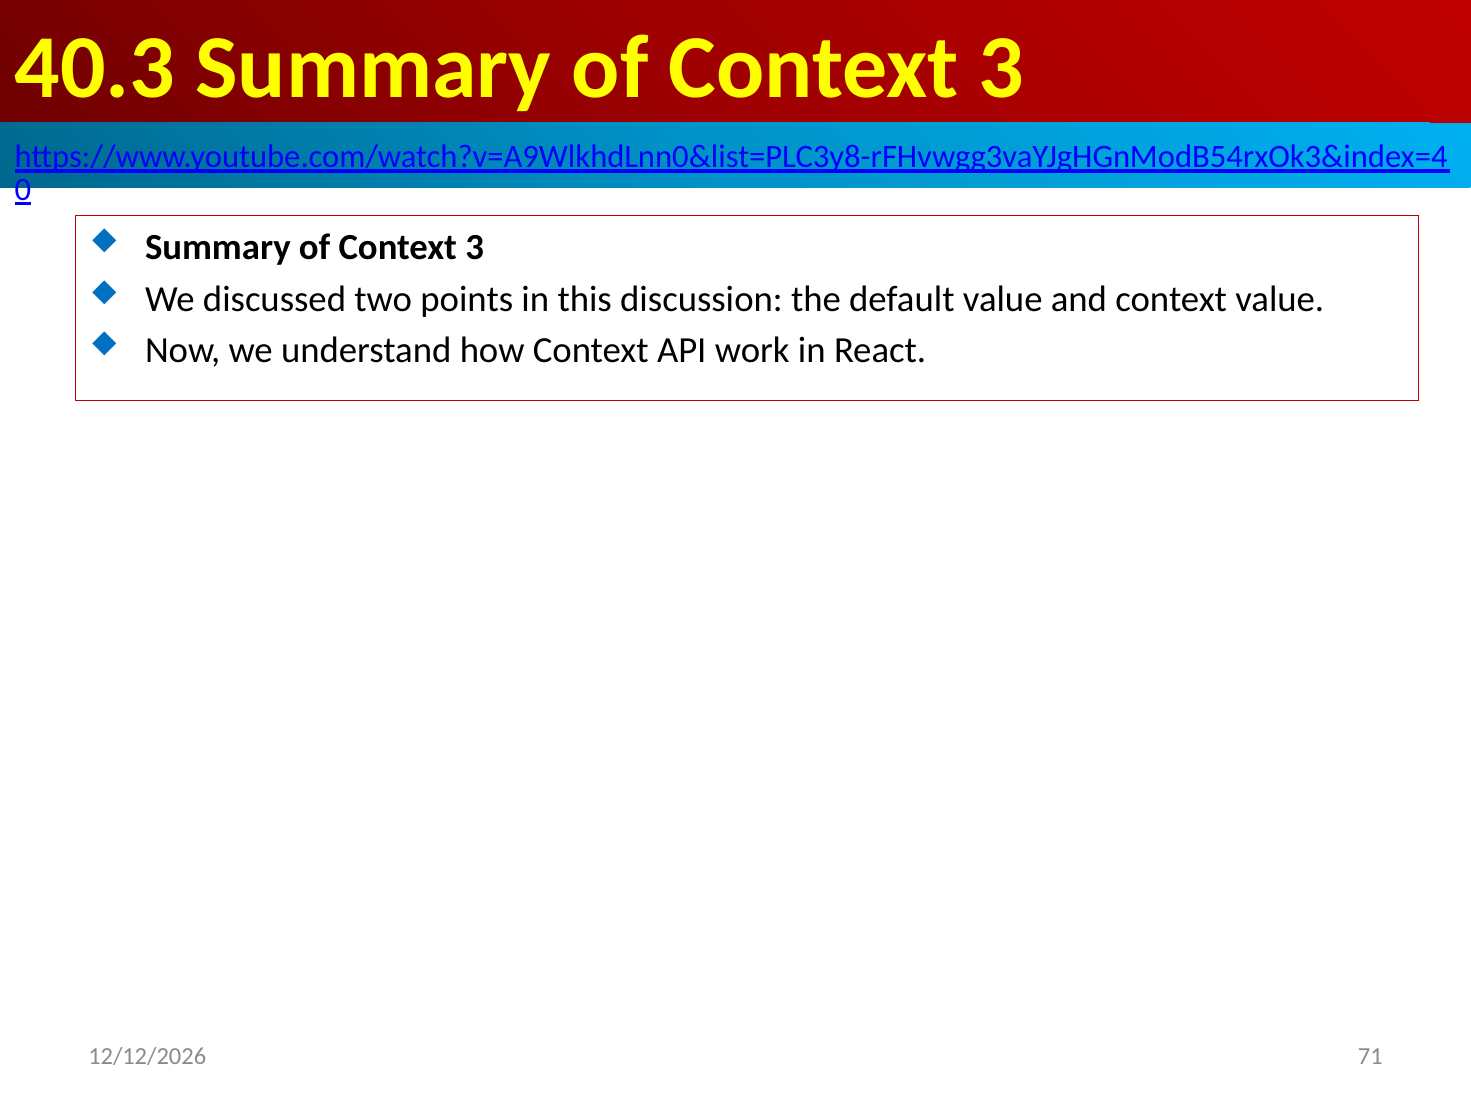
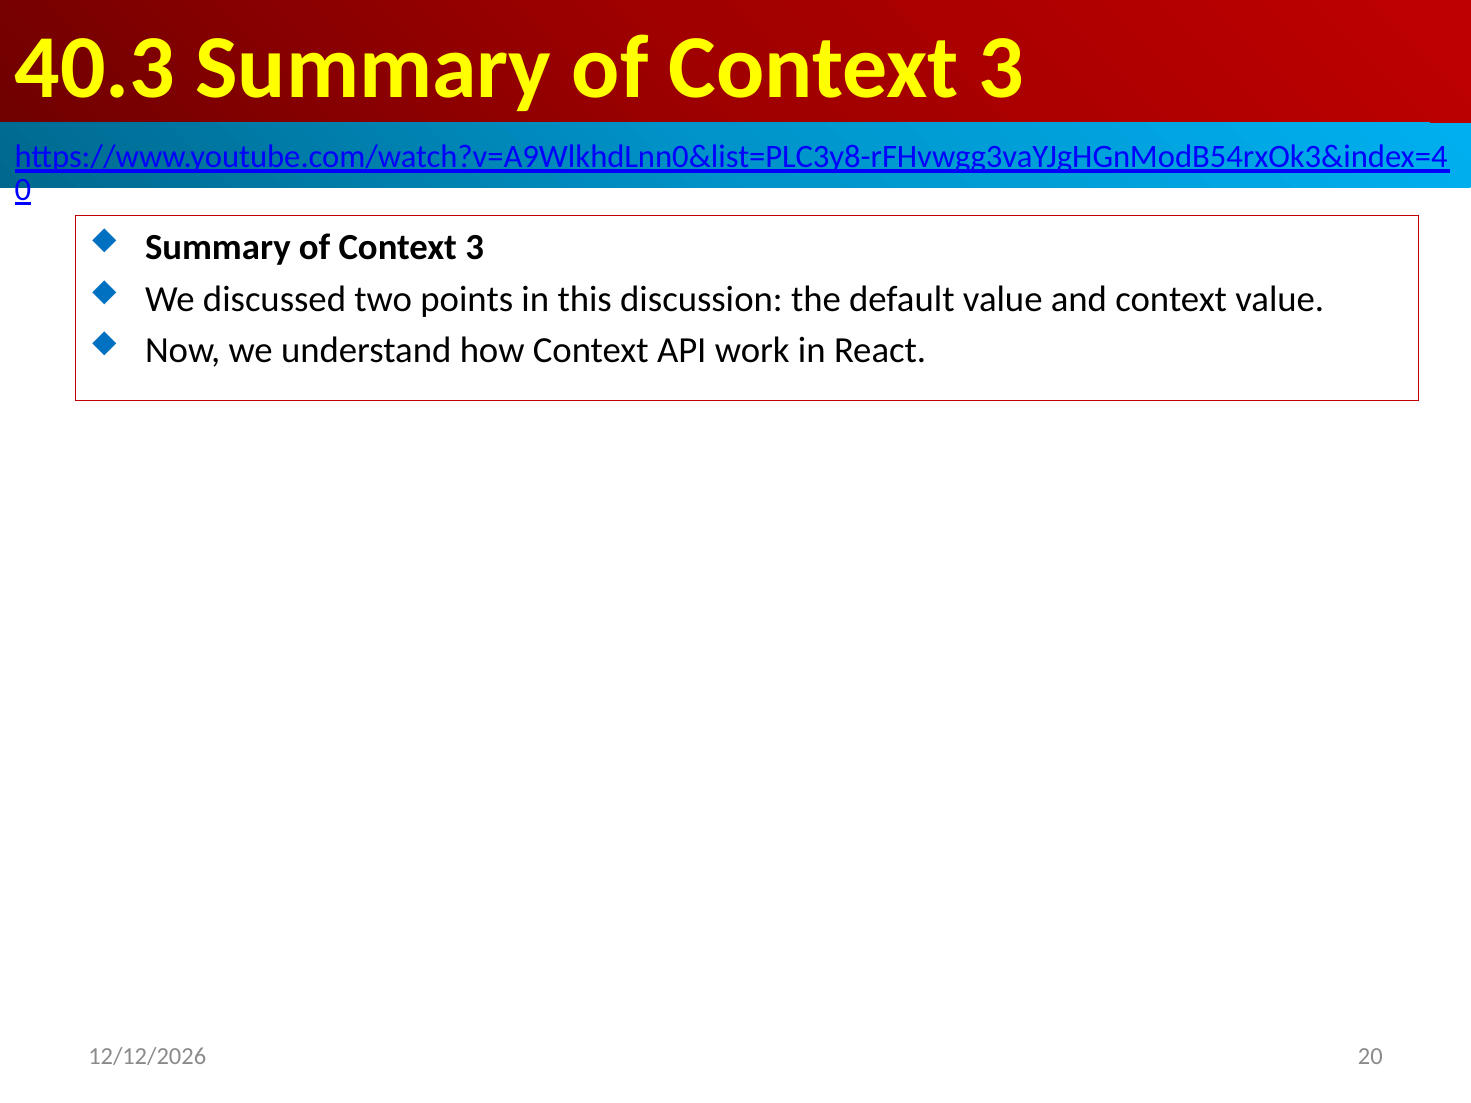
71: 71 -> 20
